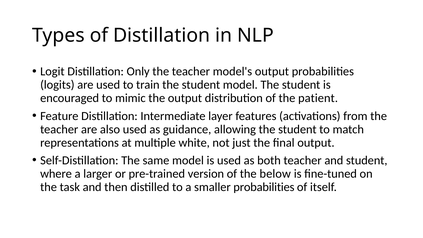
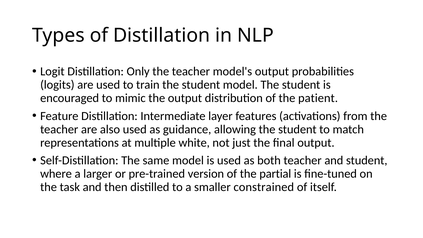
below: below -> partial
smaller probabilities: probabilities -> constrained
